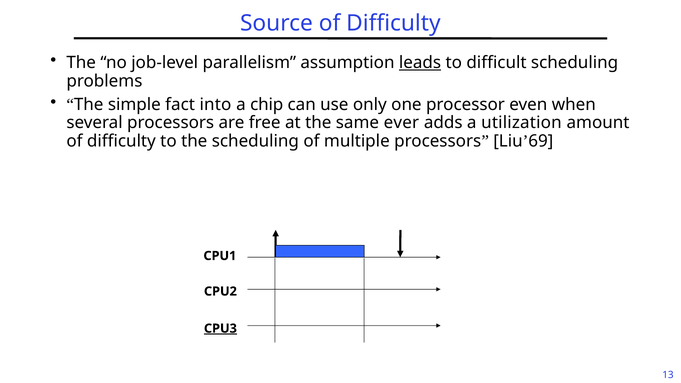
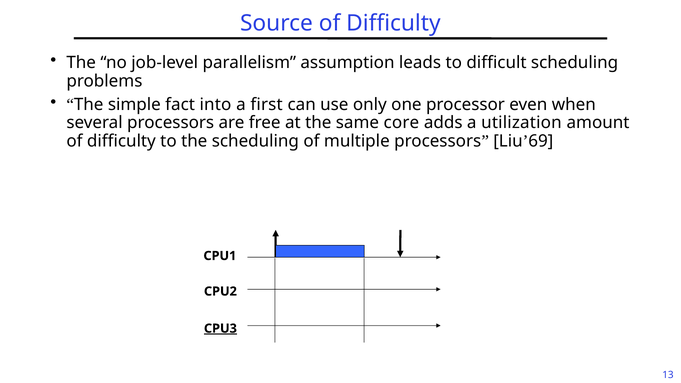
leads underline: present -> none
chip: chip -> first
ever: ever -> core
